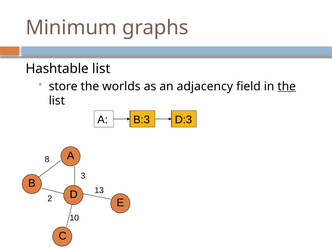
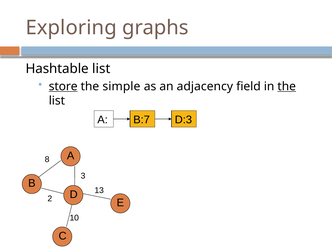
Minimum: Minimum -> Exploring
store underline: none -> present
worlds: worlds -> simple
B:3: B:3 -> B:7
